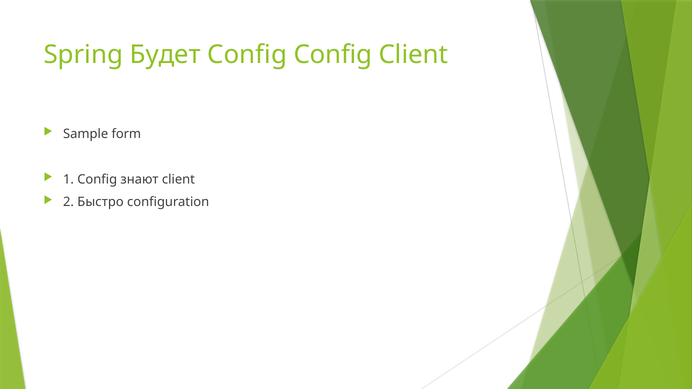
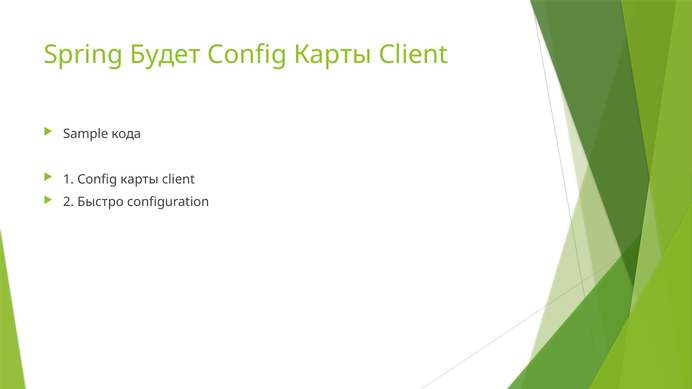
Config at (333, 55): Config -> Карты
form: form -> кода
1 Config знают: знают -> карты
